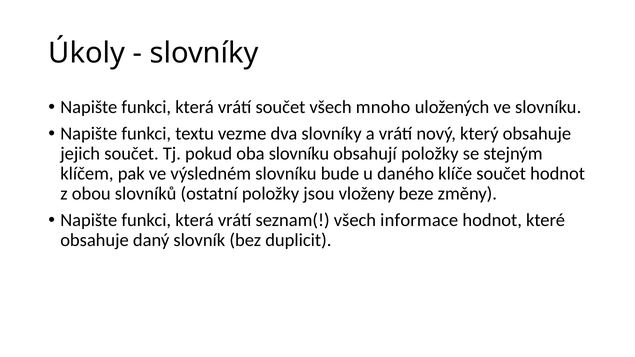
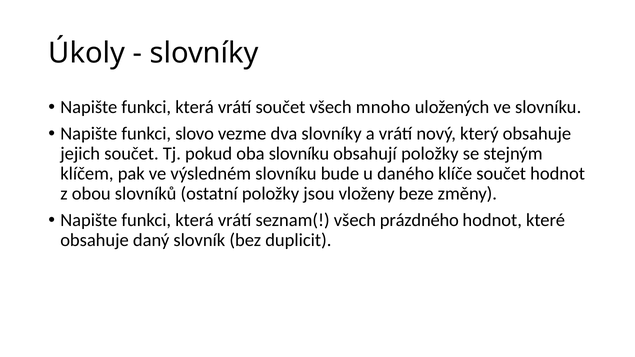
textu: textu -> slovo
informace: informace -> prázdného
